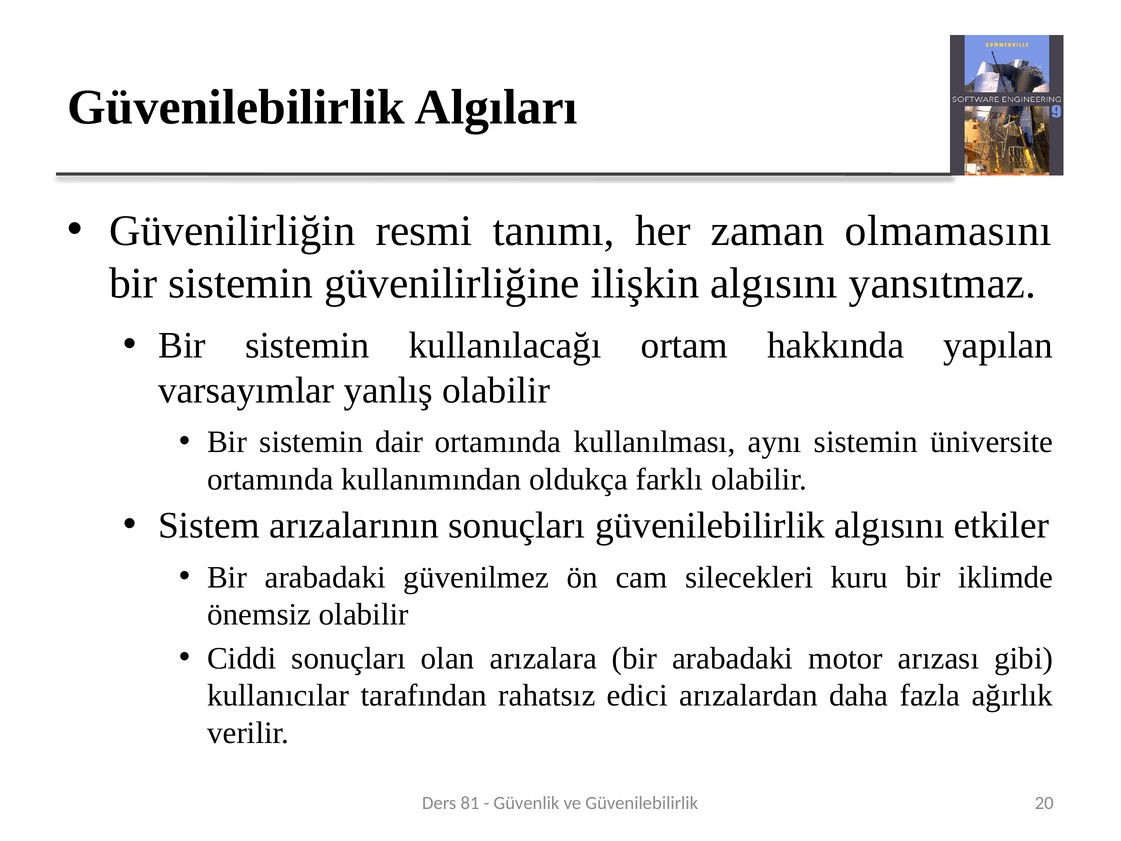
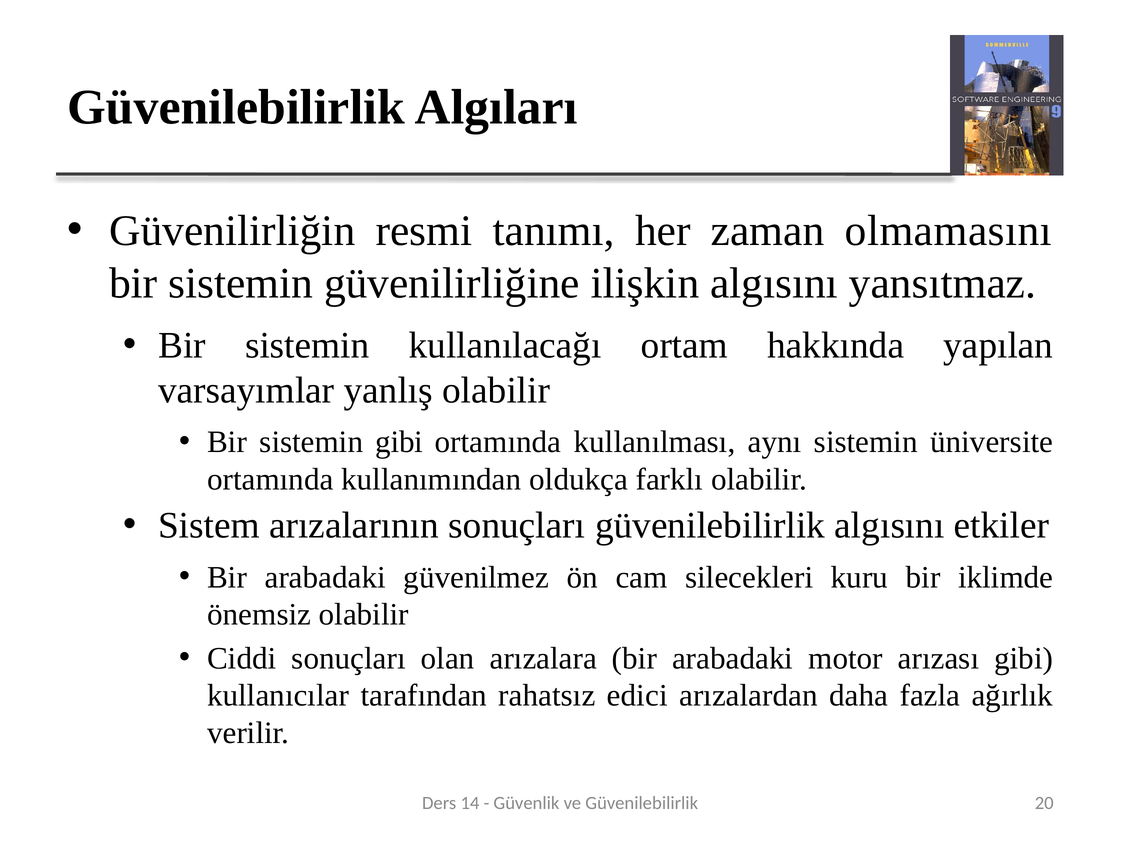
sistemin dair: dair -> gibi
81: 81 -> 14
